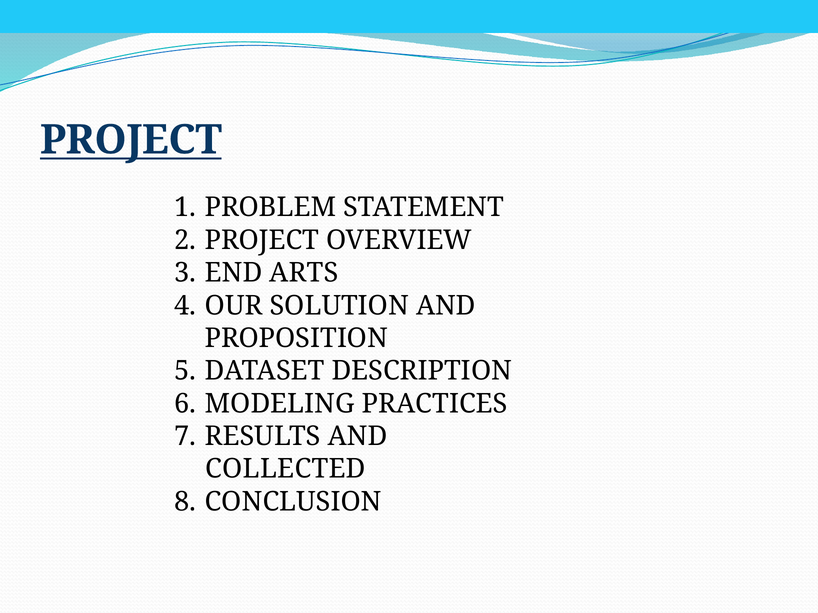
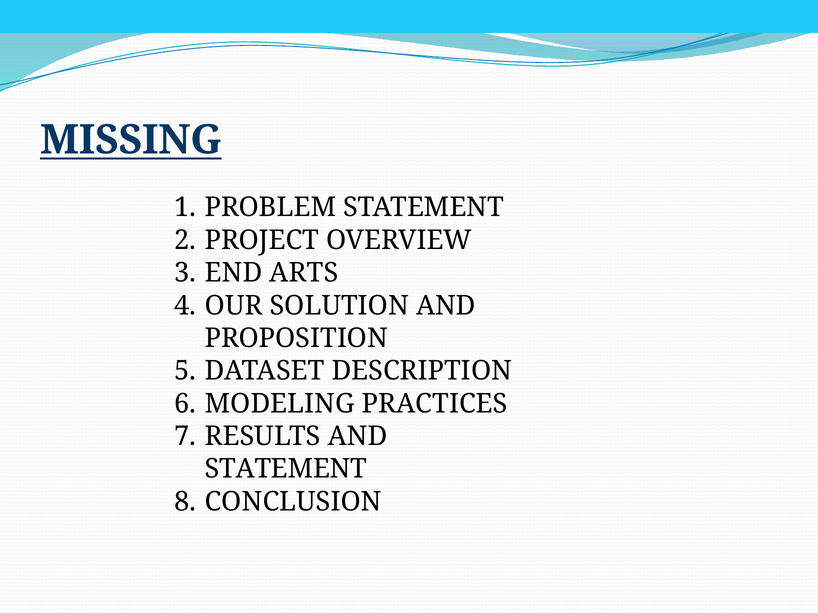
PROJECT at (131, 140): PROJECT -> MISSING
COLLECTED at (286, 469): COLLECTED -> STATEMENT
